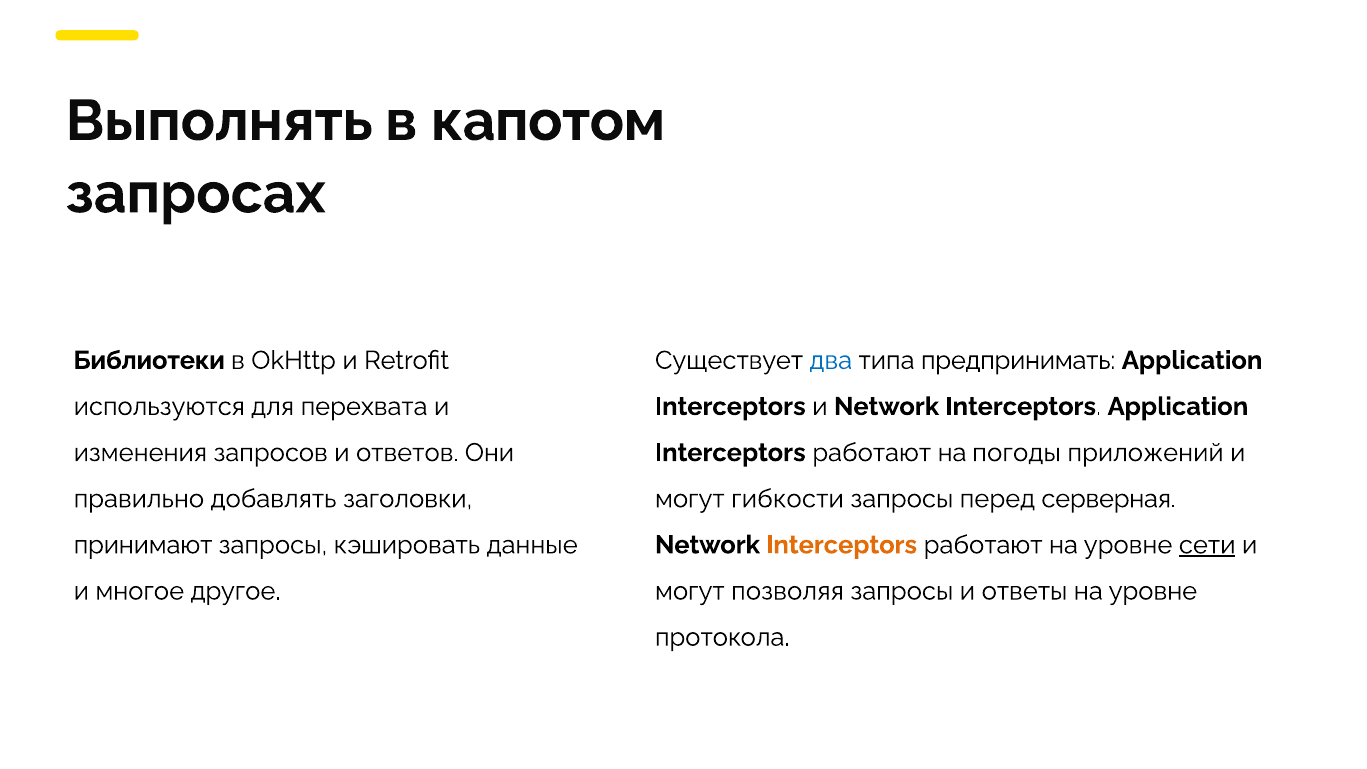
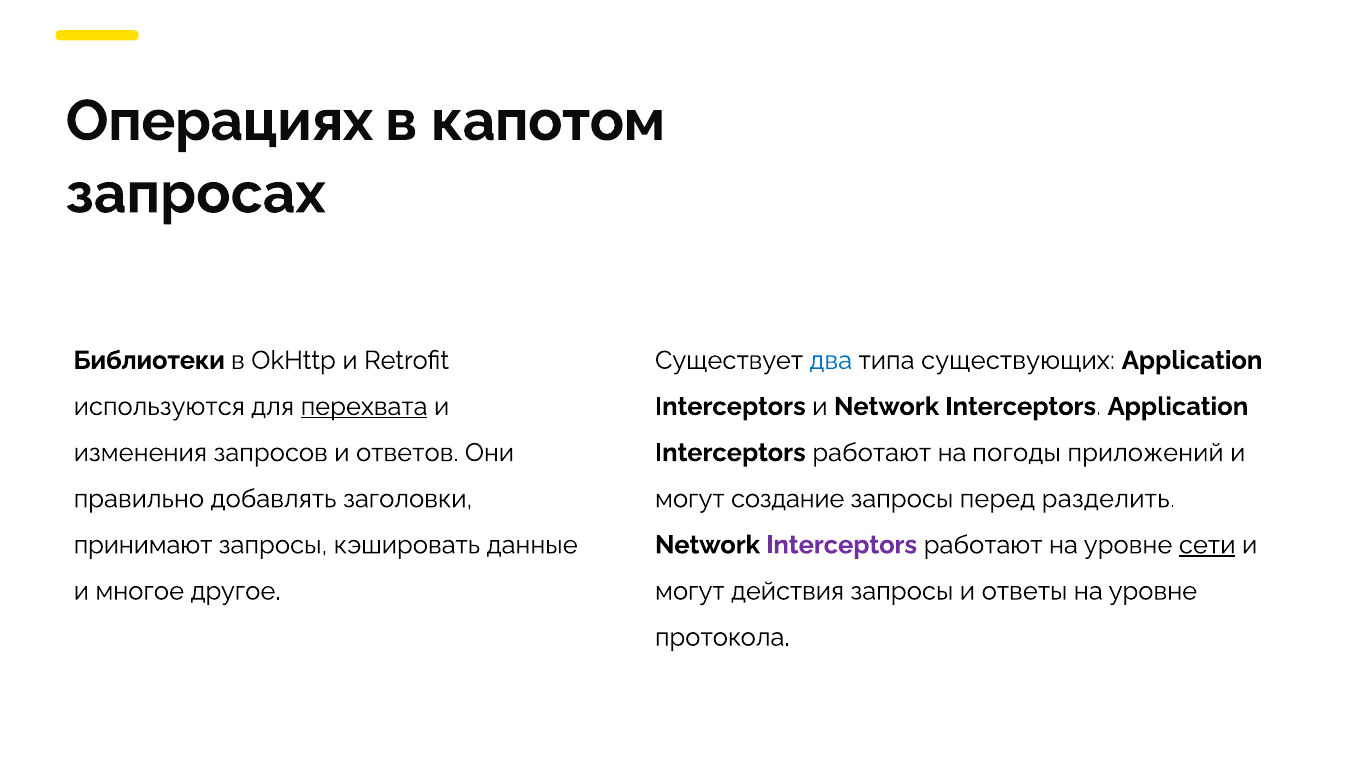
Выполнять: Выполнять -> Операциях
предпринимать: предпринимать -> существующих
перехвата underline: none -> present
гибкости: гибкости -> создание
серверная: серверная -> разделить
Interceptors at (842, 545) colour: orange -> purple
позволяя: позволяя -> действия
